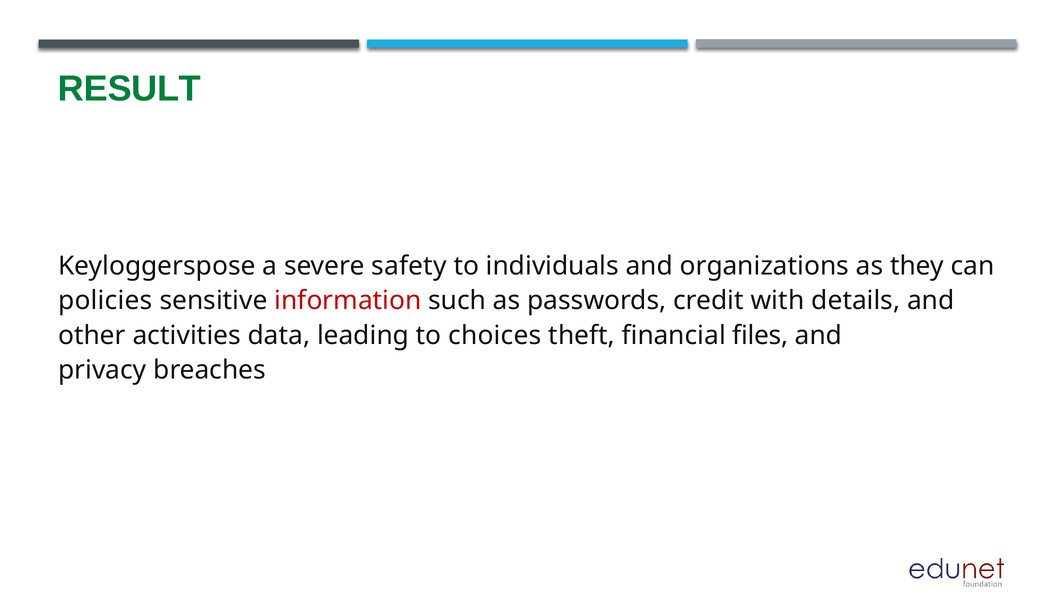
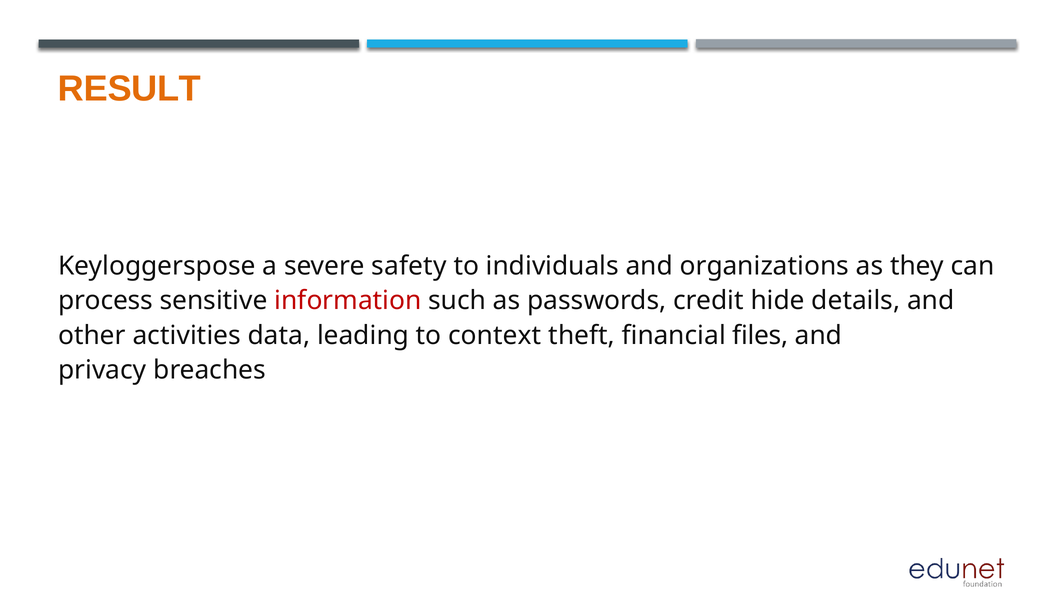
RESULT colour: green -> orange
policies: policies -> process
with: with -> hide
choices: choices -> context
